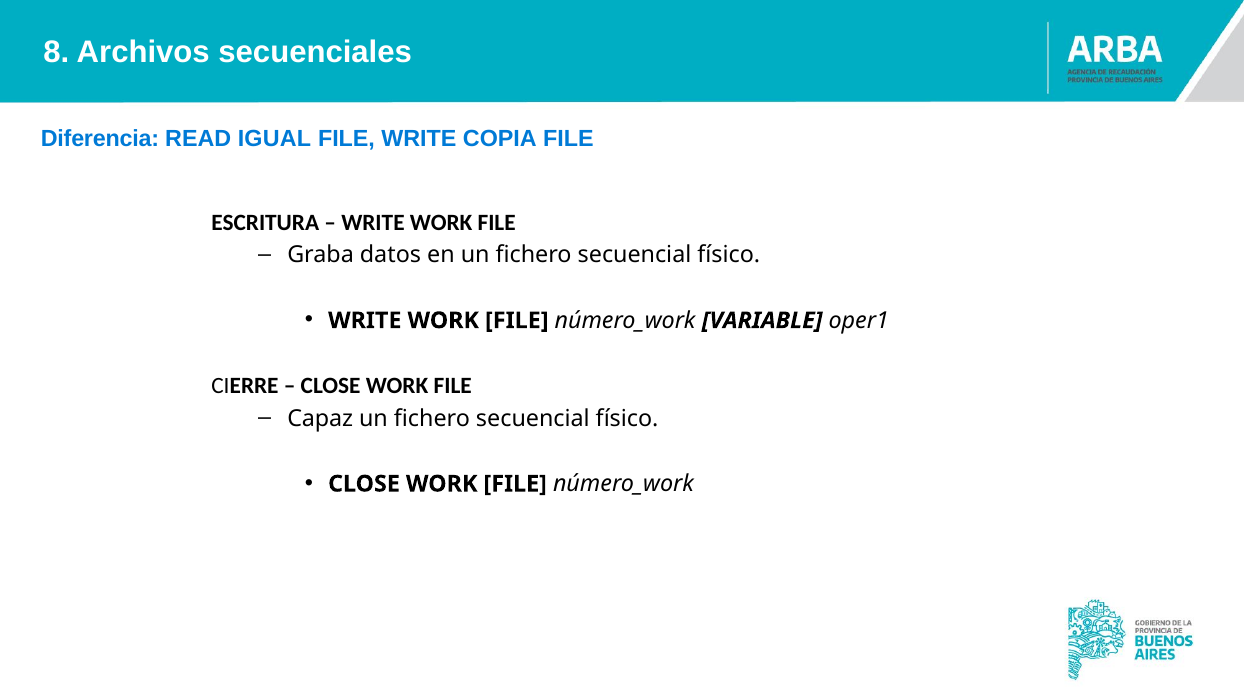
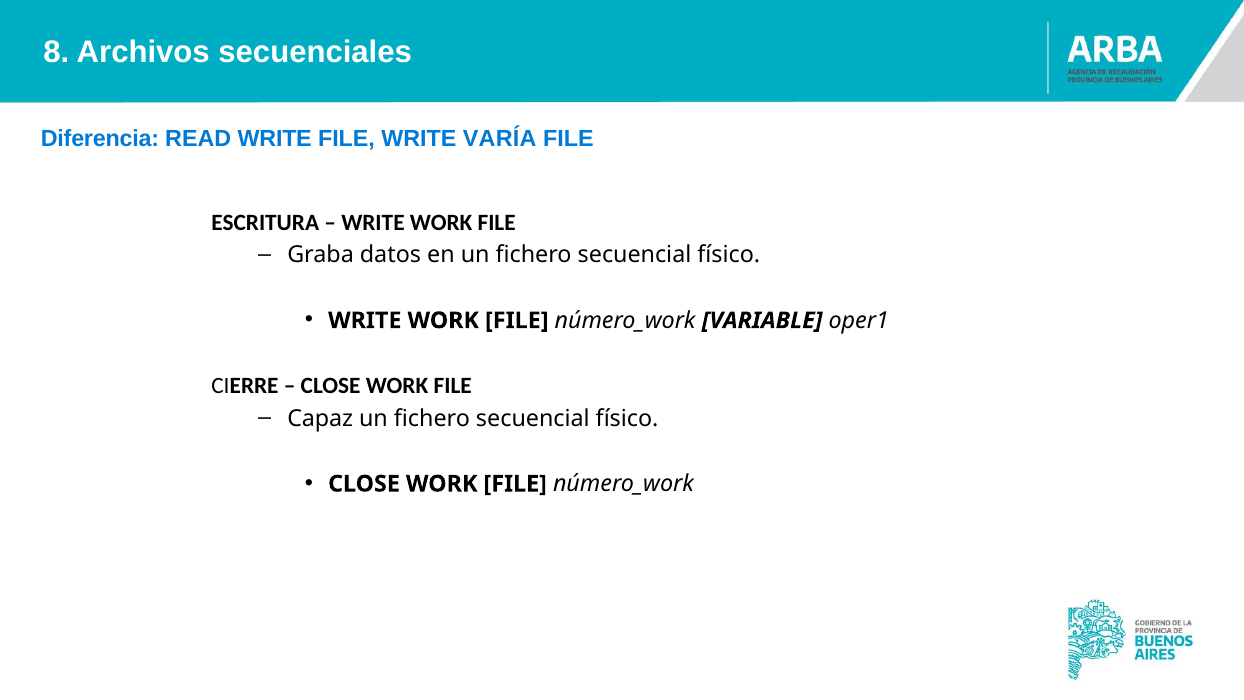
READ IGUAL: IGUAL -> WRITE
COPIA: COPIA -> VARÍA
